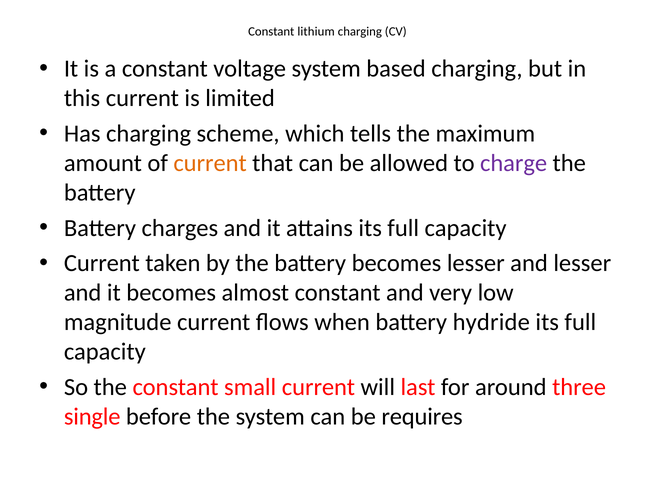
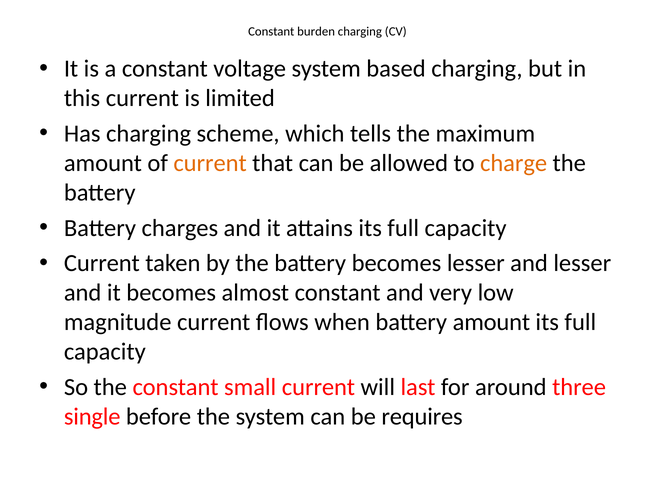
lithium: lithium -> burden
charge colour: purple -> orange
battery hydride: hydride -> amount
